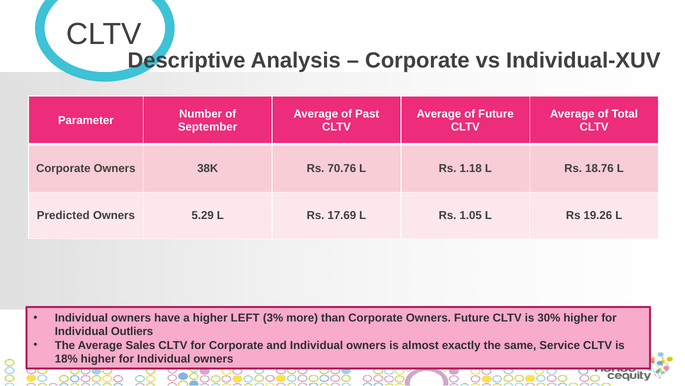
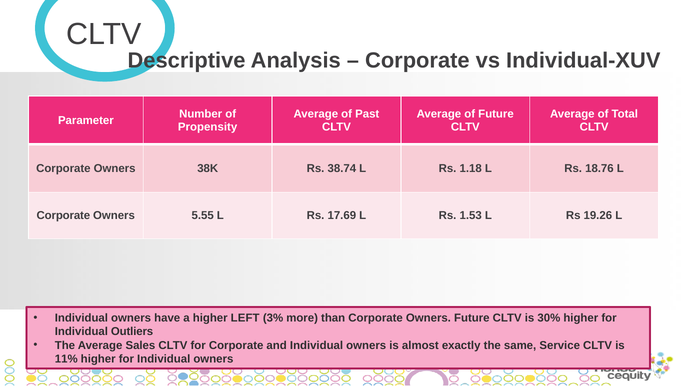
September: September -> Propensity
70.76: 70.76 -> 38.74
Predicted at (63, 215): Predicted -> Corporate
5.29: 5.29 -> 5.55
1.05: 1.05 -> 1.53
18%: 18% -> 11%
